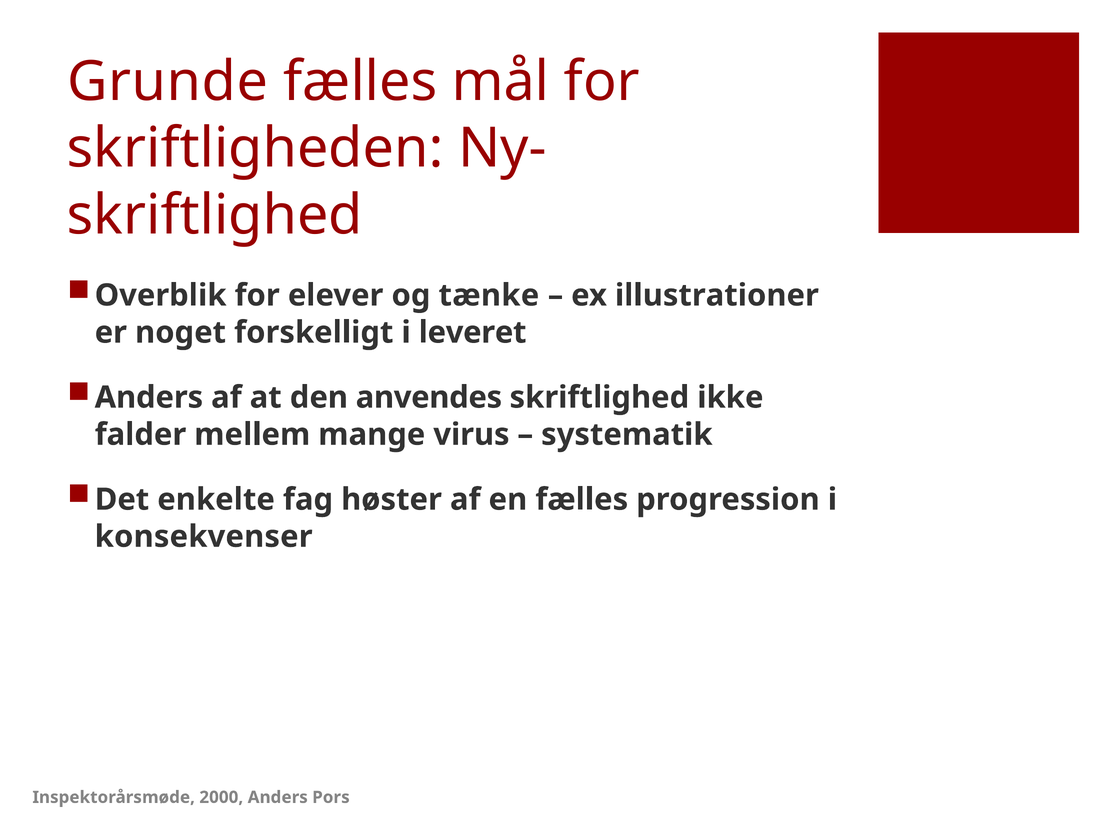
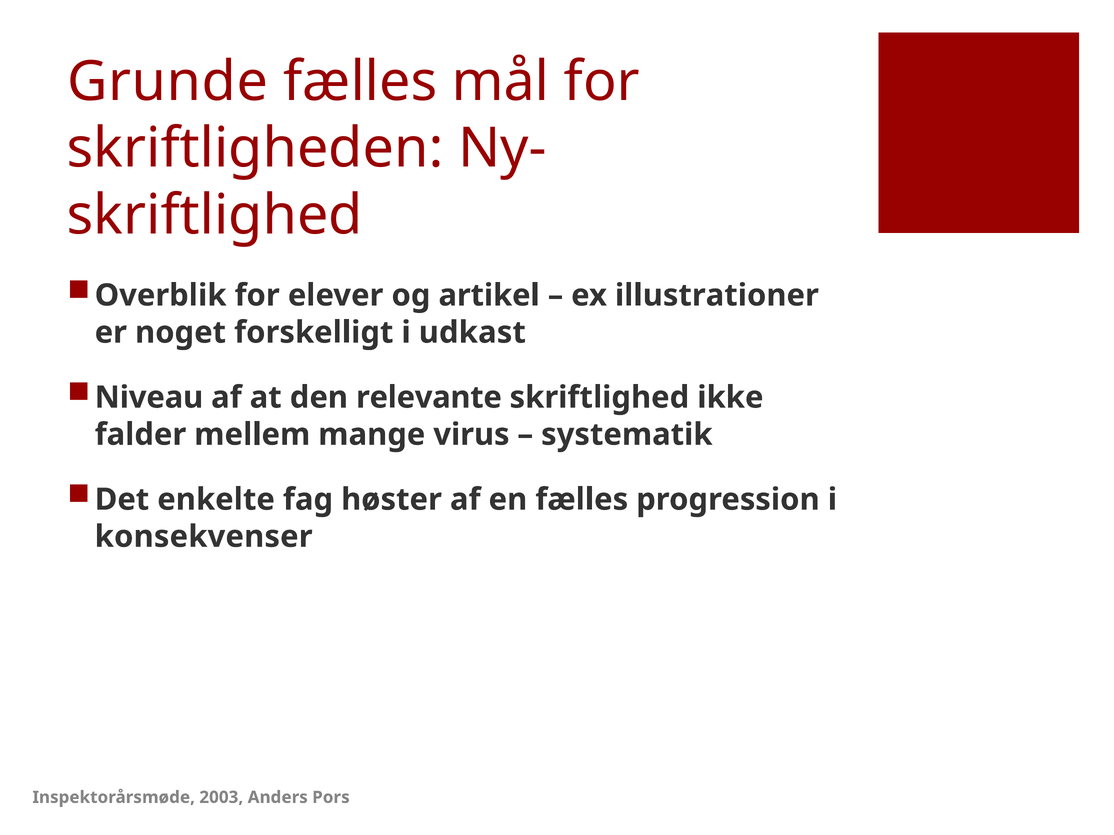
tænke: tænke -> artikel
leveret: leveret -> udkast
Anders at (149, 398): Anders -> Niveau
anvendes: anvendes -> relevante
2000: 2000 -> 2003
